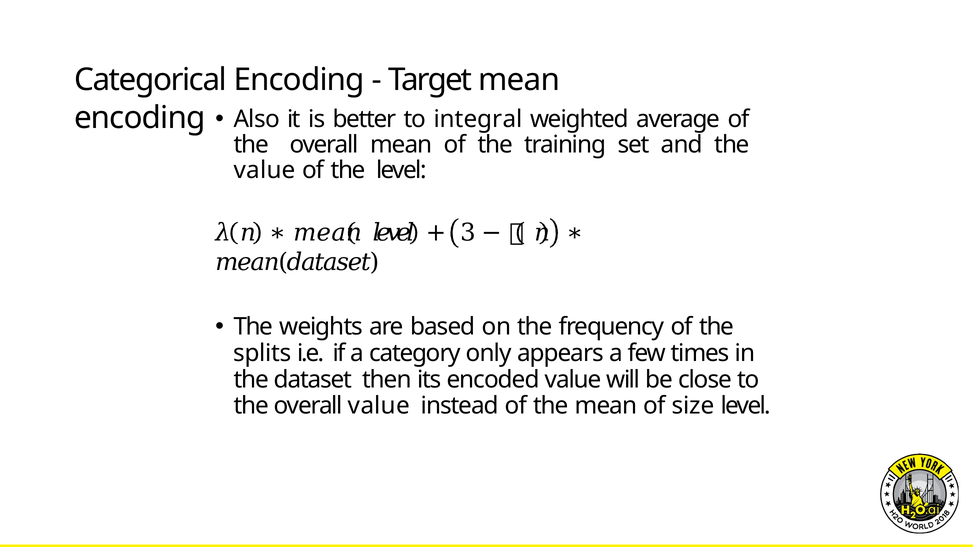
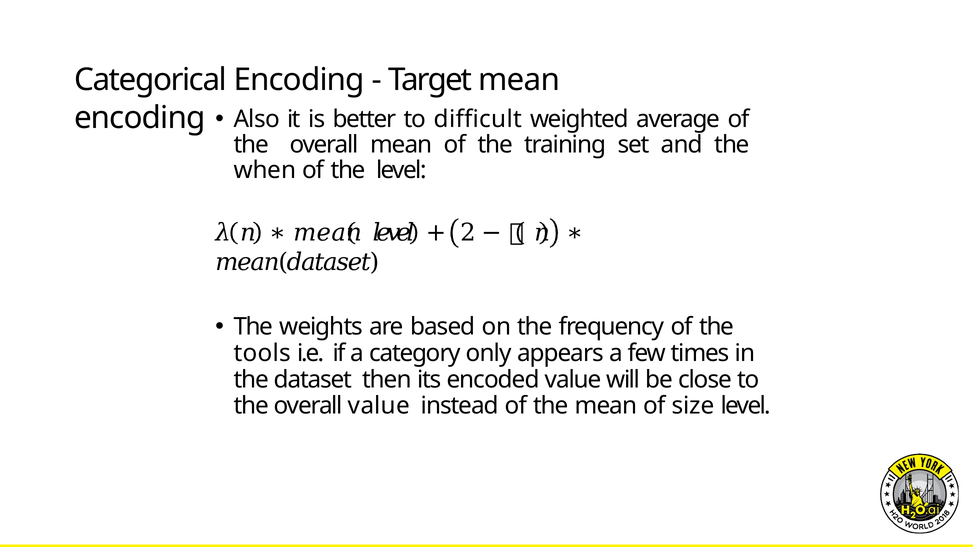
integral: integral -> difficult
value at (265, 171): value -> when
3: 3 -> 2
splits: splits -> tools
